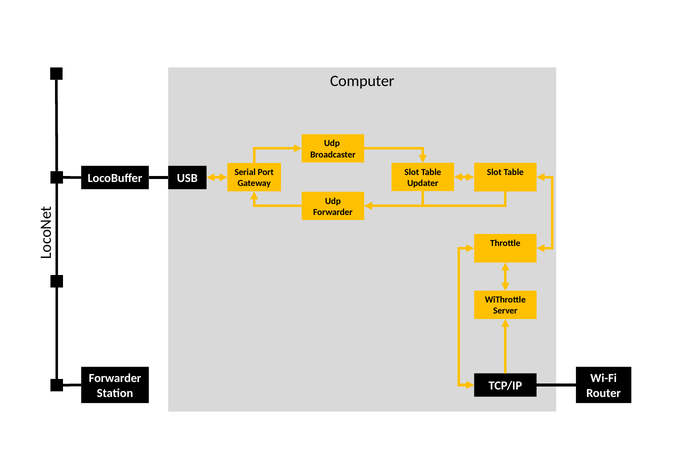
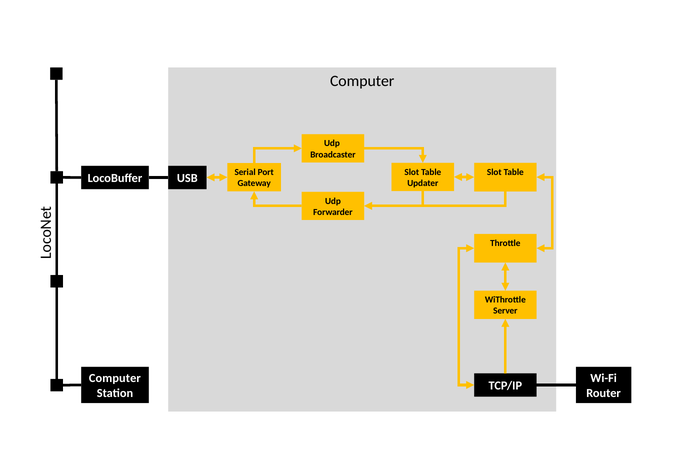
Forwarder at (115, 379): Forwarder -> Computer
